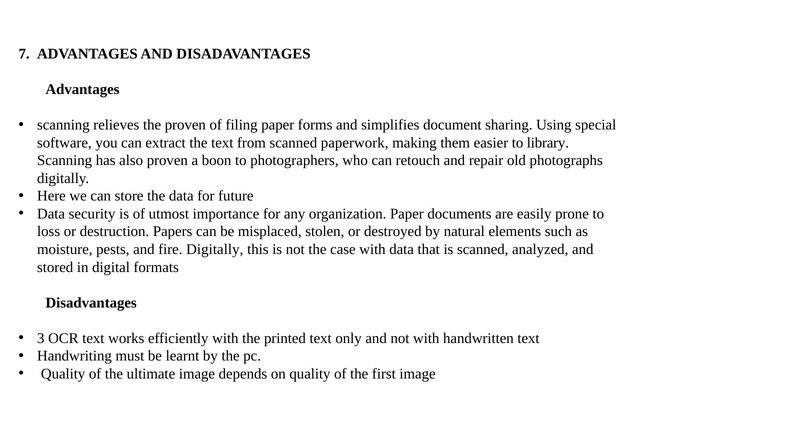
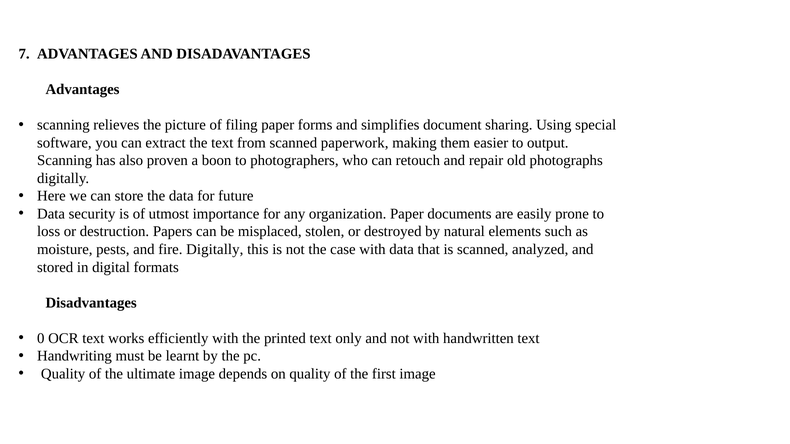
the proven: proven -> picture
library: library -> output
3: 3 -> 0
